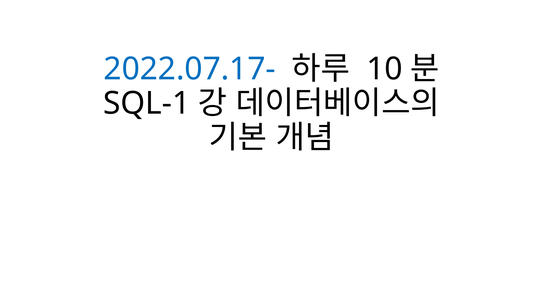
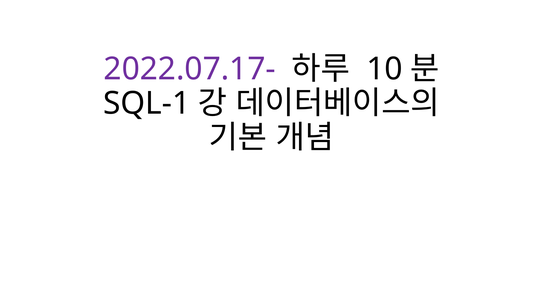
2022.07.17- colour: blue -> purple
